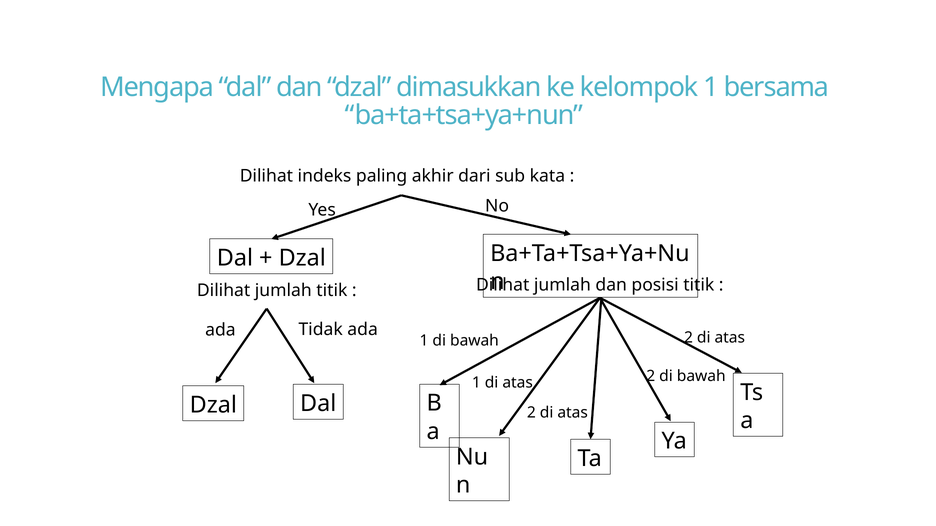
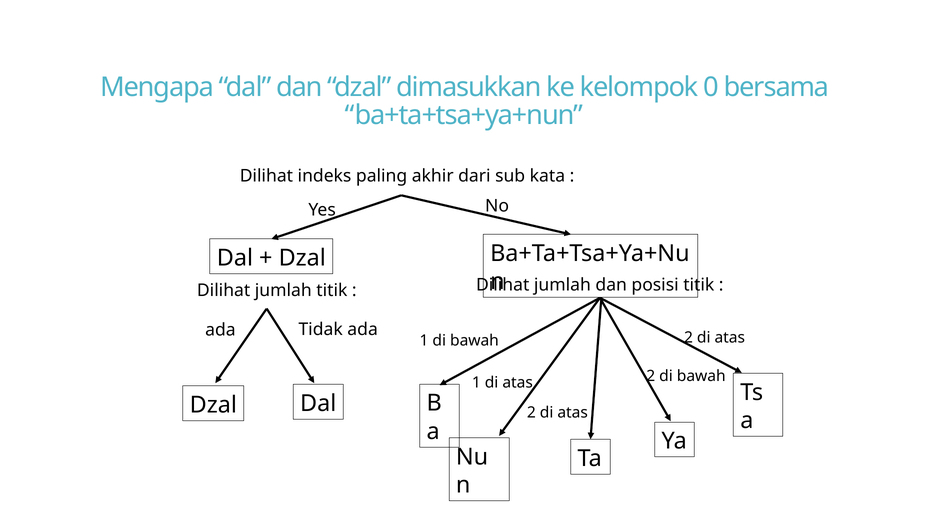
kelompok 1: 1 -> 0
